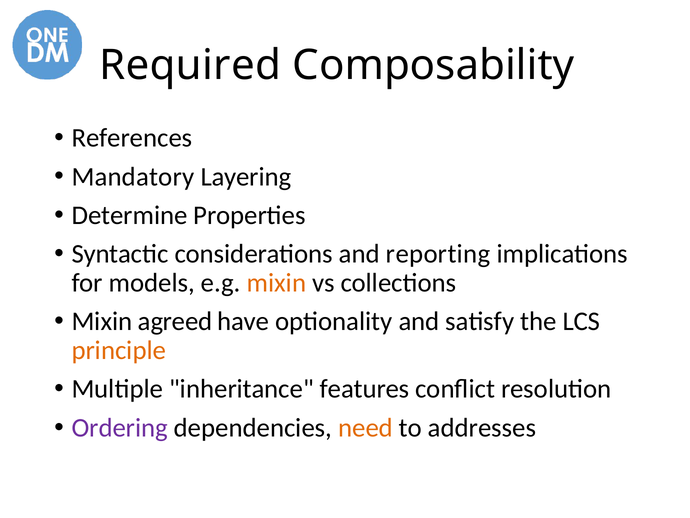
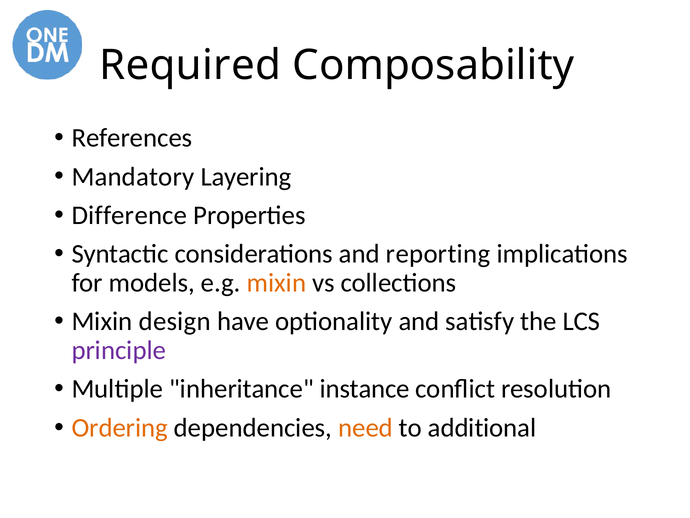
Determine: Determine -> Difference
agreed: agreed -> design
principle colour: orange -> purple
features: features -> instance
Ordering colour: purple -> orange
addresses: addresses -> additional
